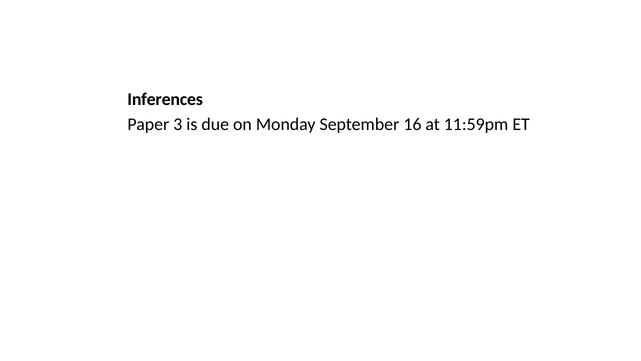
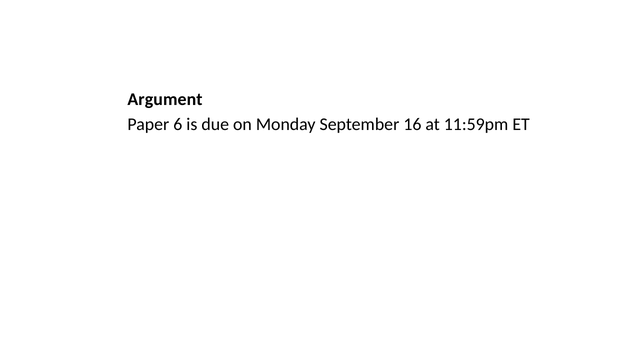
Inferences: Inferences -> Argument
3: 3 -> 6
